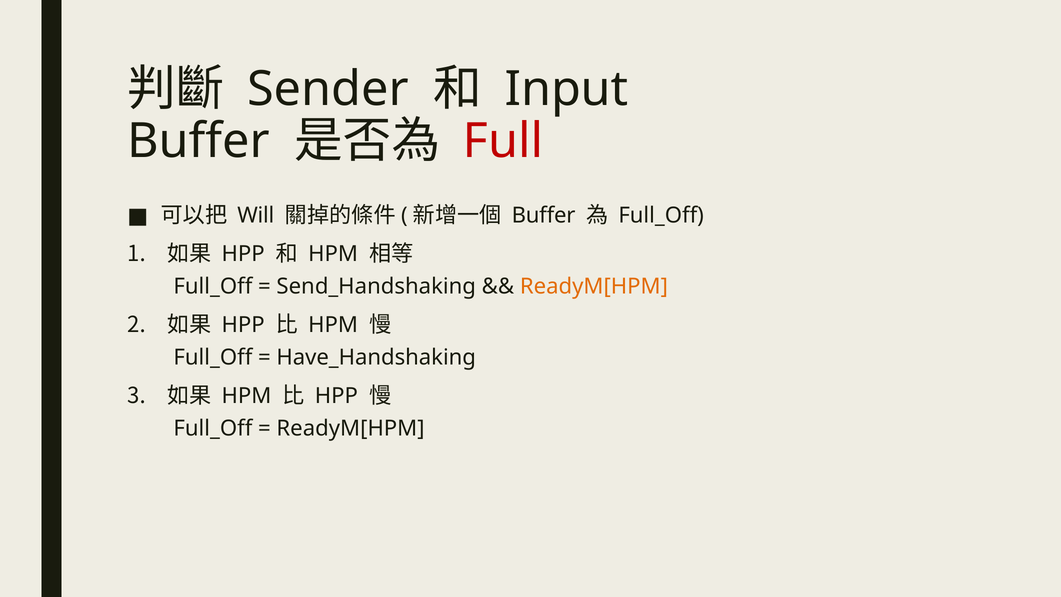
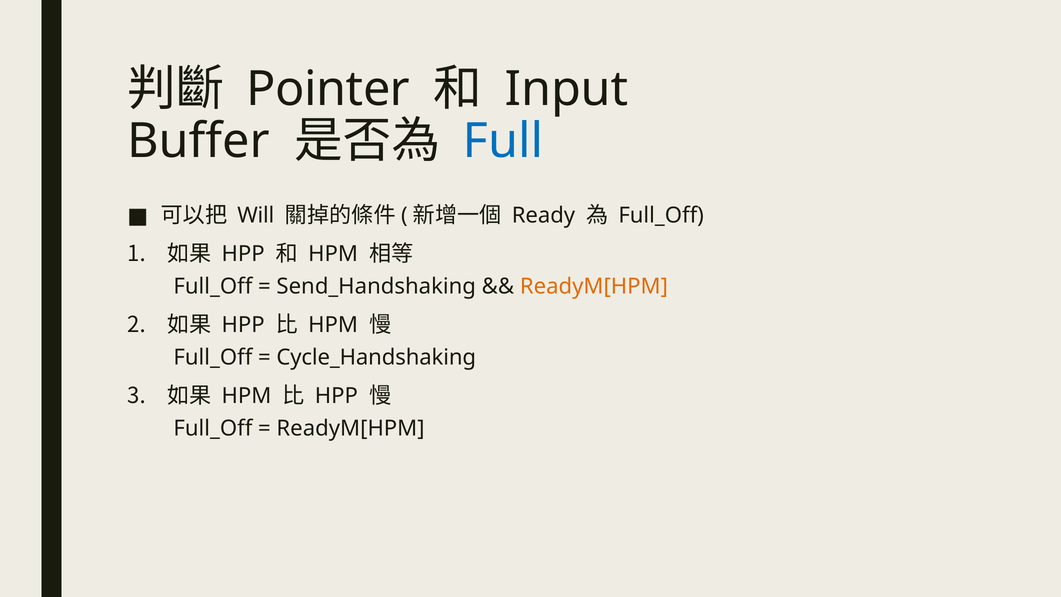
Sender: Sender -> Pointer
Full colour: red -> blue
Buffer at (544, 216): Buffer -> Ready
Have_Handshaking: Have_Handshaking -> Cycle_Handshaking
